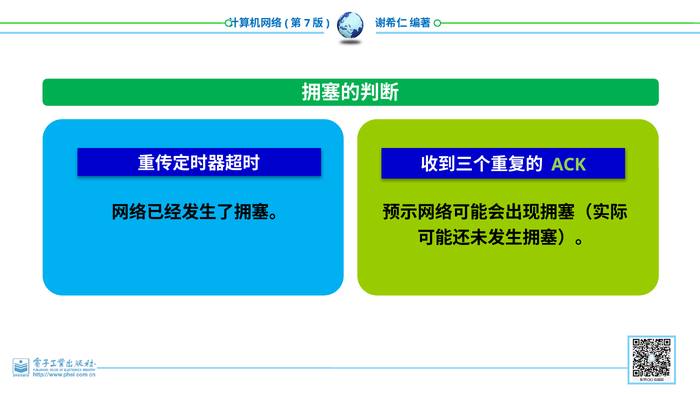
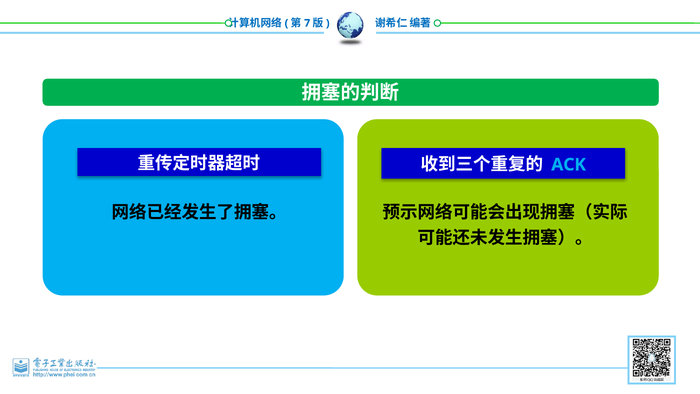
ACK colour: light green -> light blue
